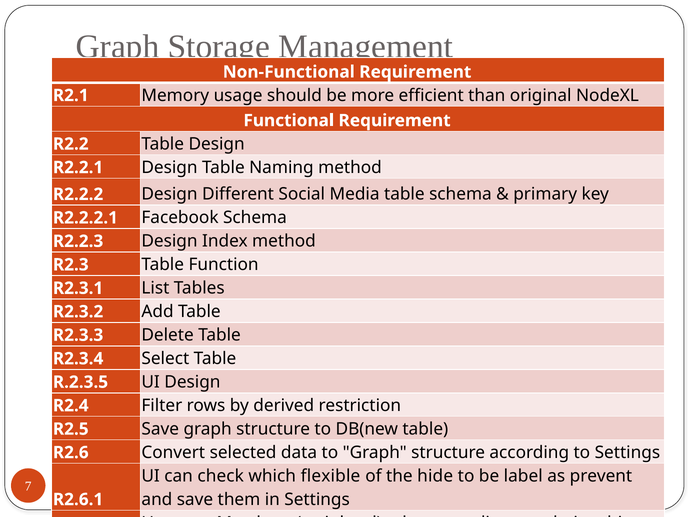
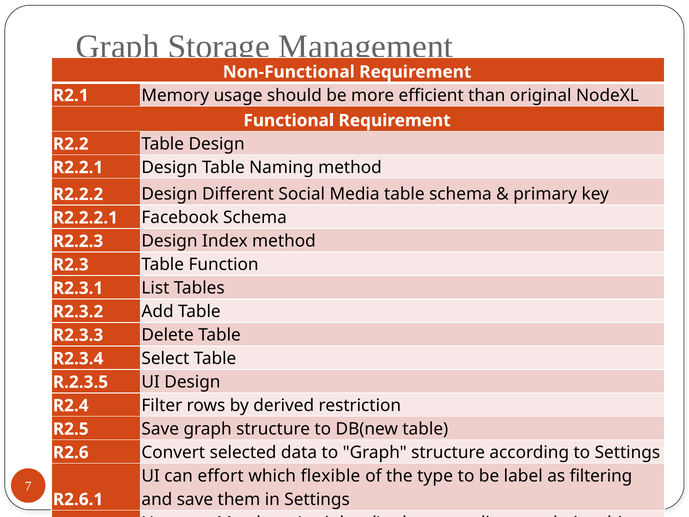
check: check -> effort
hide: hide -> type
prevent: prevent -> filtering
